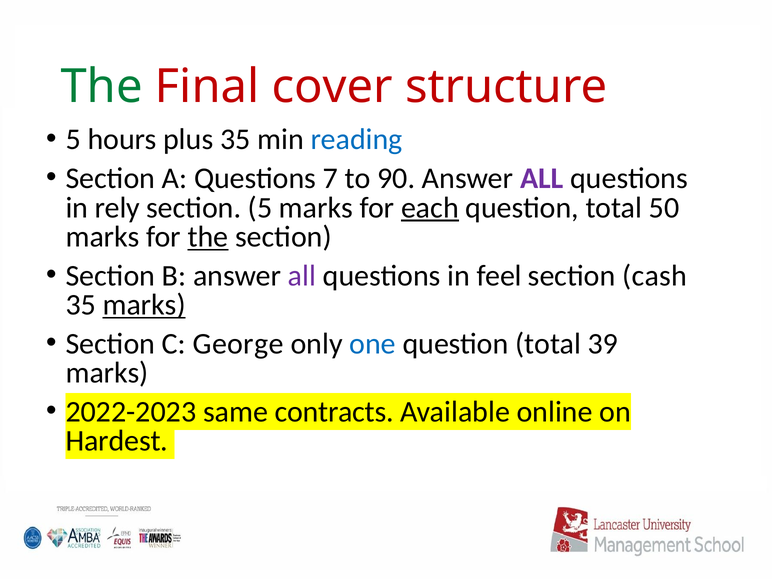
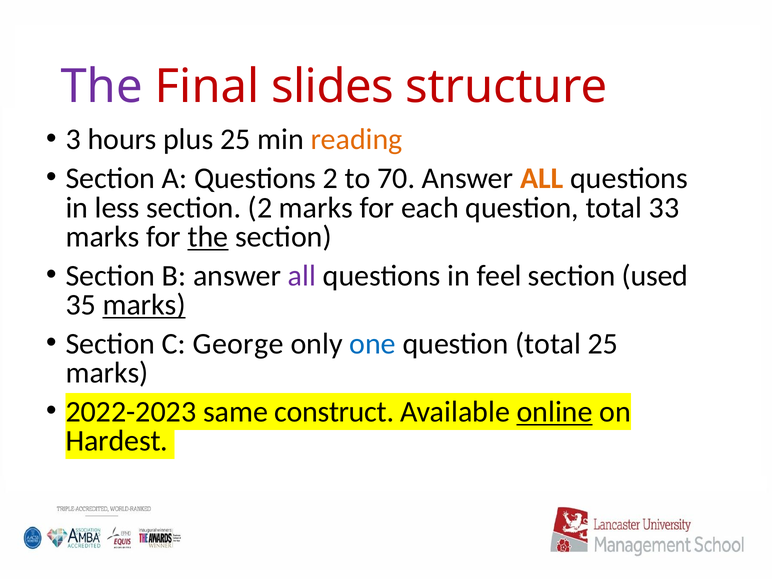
The at (102, 86) colour: green -> purple
cover: cover -> slides
5 at (73, 140): 5 -> 3
plus 35: 35 -> 25
reading colour: blue -> orange
Questions 7: 7 -> 2
90: 90 -> 70
ALL at (542, 178) colour: purple -> orange
rely: rely -> less
section 5: 5 -> 2
each underline: present -> none
50: 50 -> 33
cash: cash -> used
total 39: 39 -> 25
contracts: contracts -> construct
online underline: none -> present
